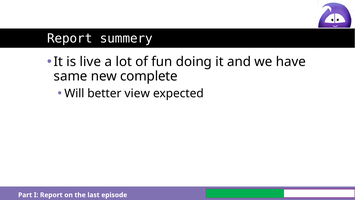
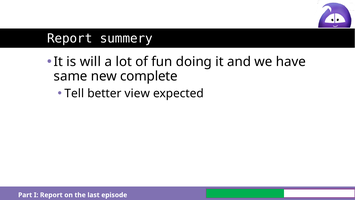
live: live -> will
Will: Will -> Tell
